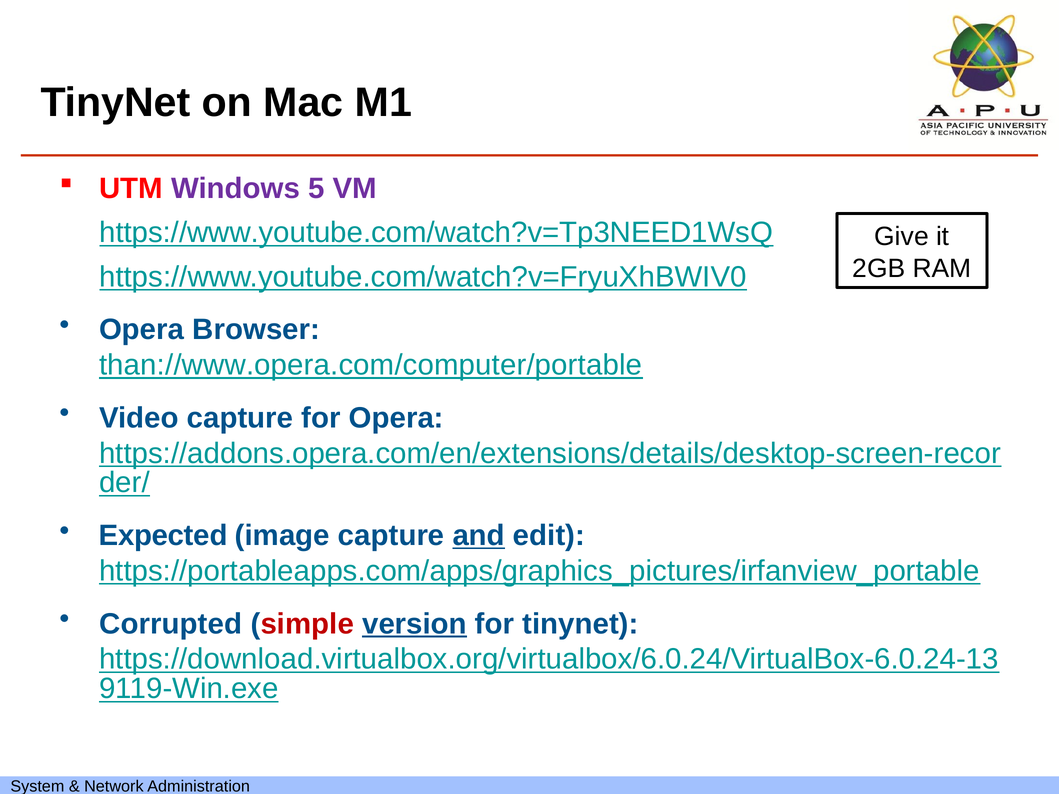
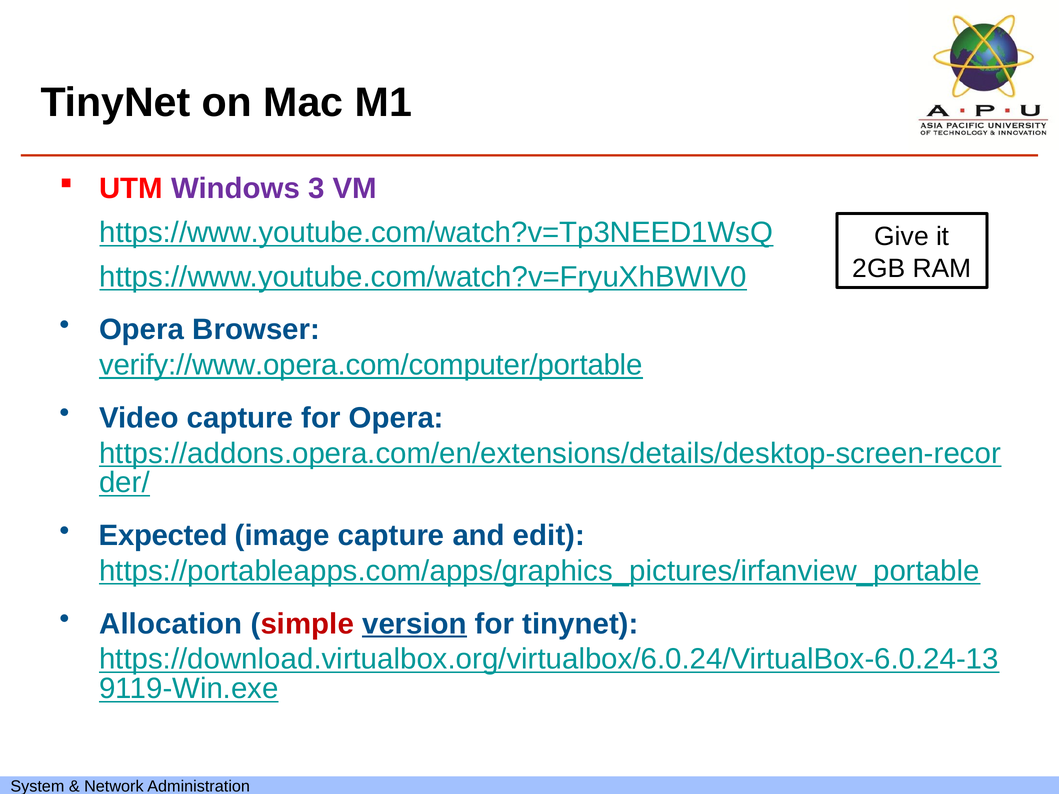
5: 5 -> 3
than://www.opera.com/computer/portable: than://www.opera.com/computer/portable -> verify://www.opera.com/computer/portable
and underline: present -> none
Corrupted: Corrupted -> Allocation
